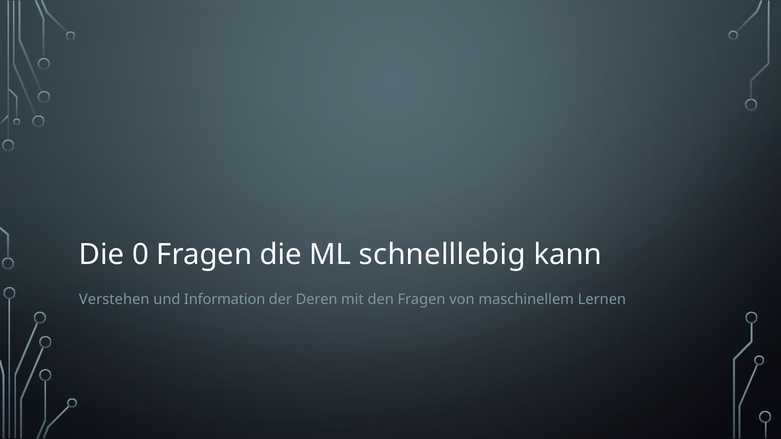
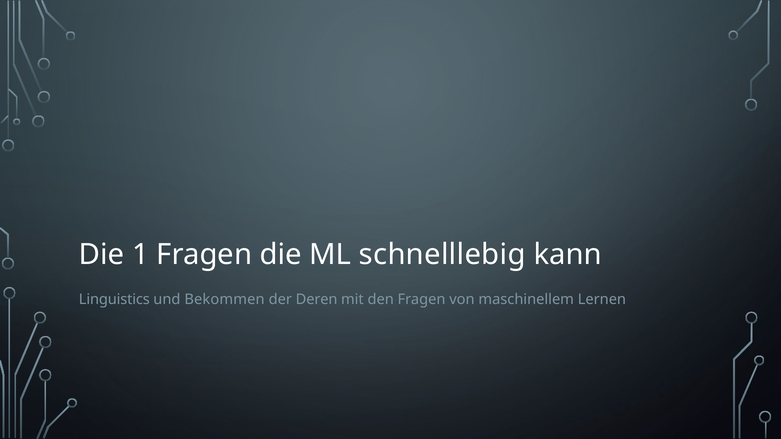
0: 0 -> 1
Verstehen: Verstehen -> Linguistics
Information: Information -> Bekommen
